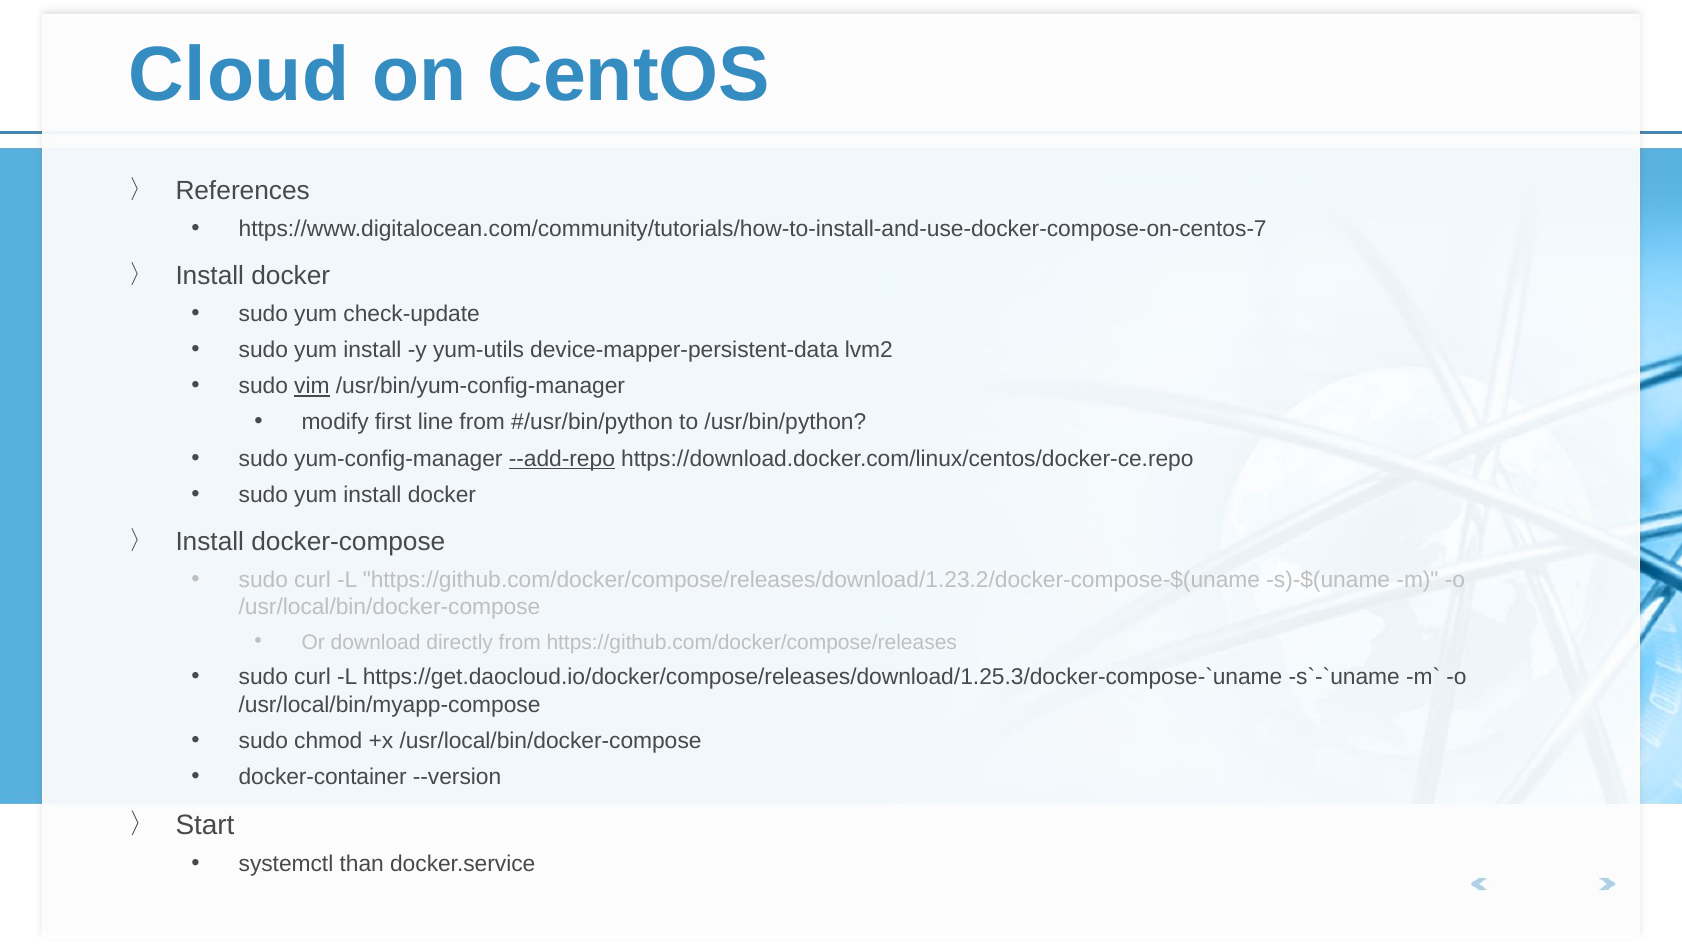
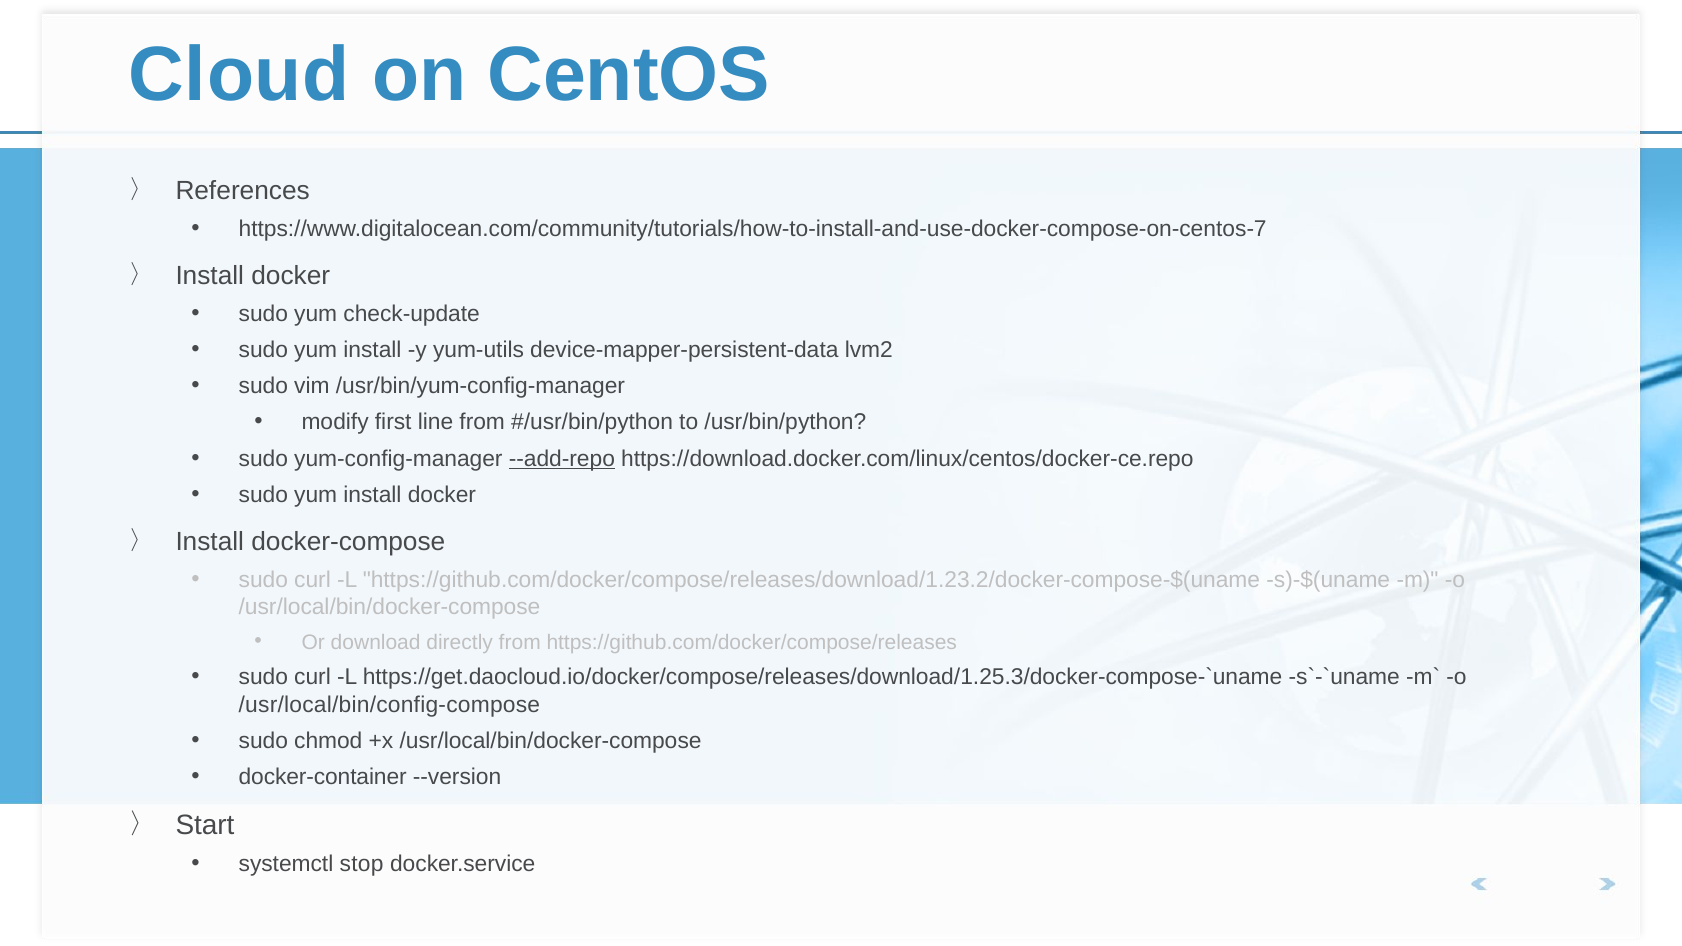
vim underline: present -> none
/usr/local/bin/myapp-compose: /usr/local/bin/myapp-compose -> /usr/local/bin/config-compose
than: than -> stop
